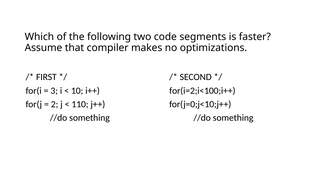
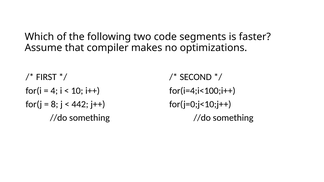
3: 3 -> 4
for(i=2;i<100;i++: for(i=2;i<100;i++ -> for(i=4;i<100;i++
2: 2 -> 8
110: 110 -> 442
